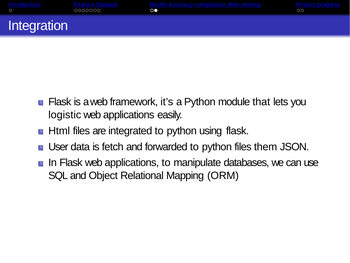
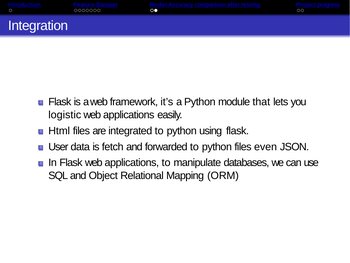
them: them -> even
